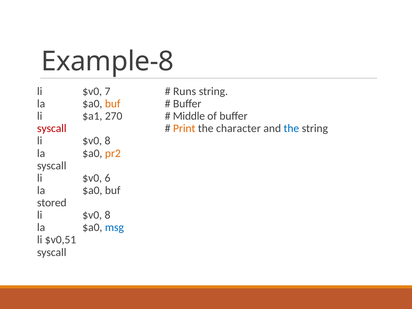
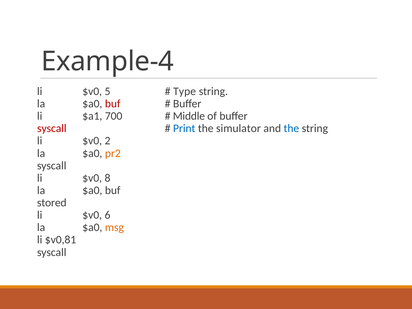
Example-8: Example-8 -> Example-4
7: 7 -> 5
Runs: Runs -> Type
buf at (113, 104) colour: orange -> red
270: 270 -> 700
Print colour: orange -> blue
character: character -> simulator
8 at (108, 141): 8 -> 2
6: 6 -> 8
8 at (108, 215): 8 -> 6
msg colour: blue -> orange
$v0,51: $v0,51 -> $v0,81
